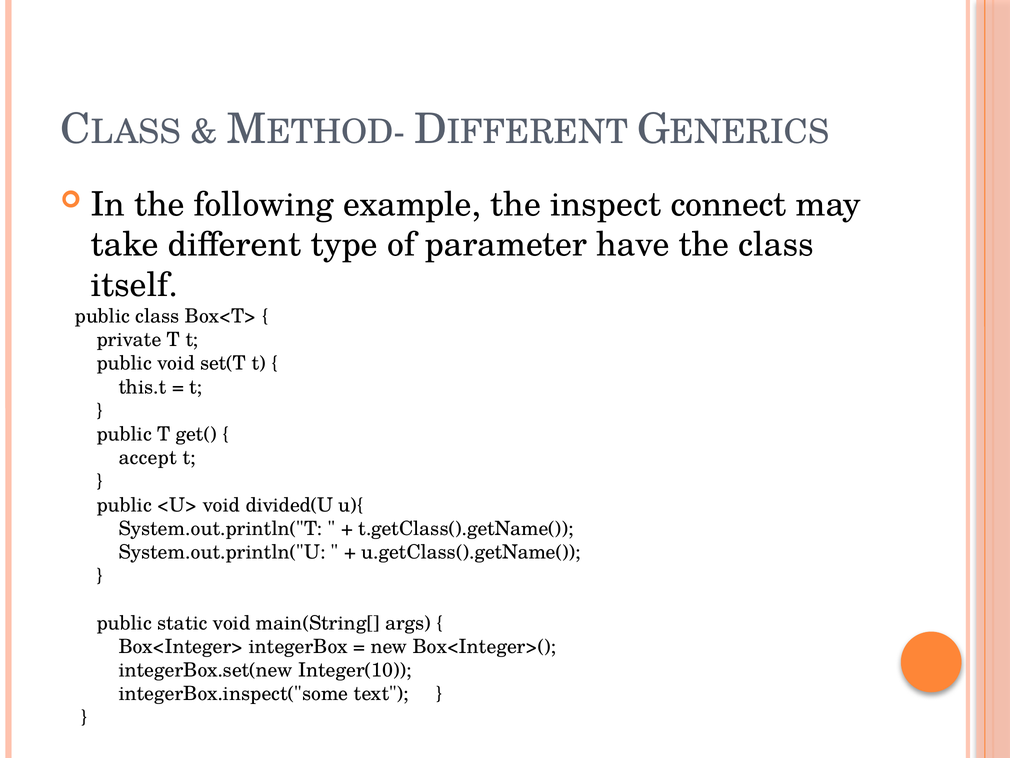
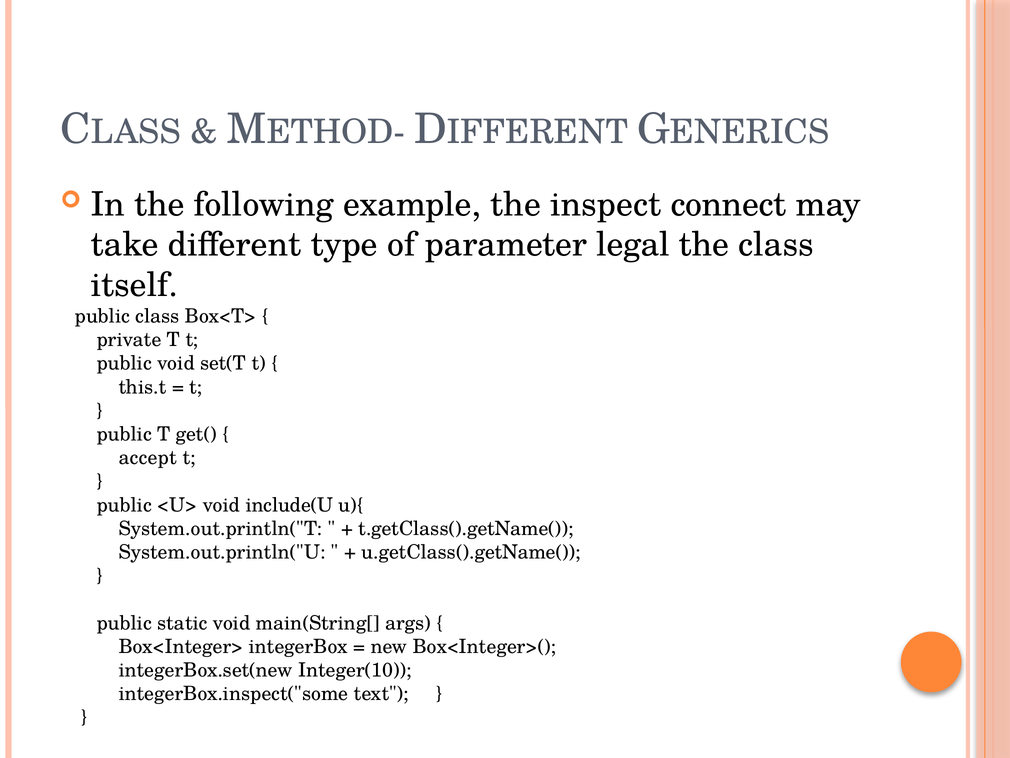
have: have -> legal
divided(U: divided(U -> include(U
